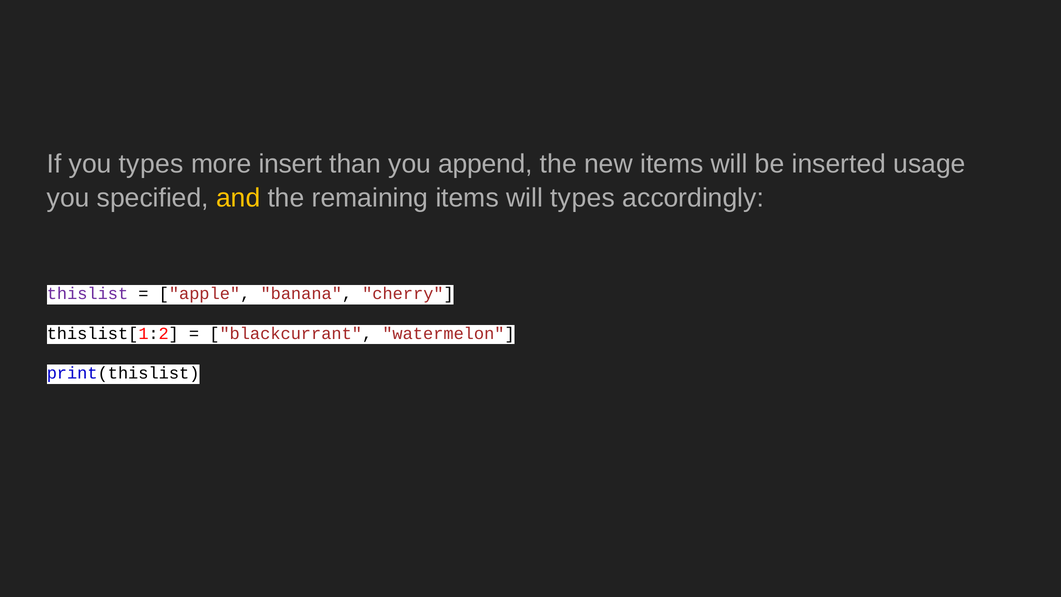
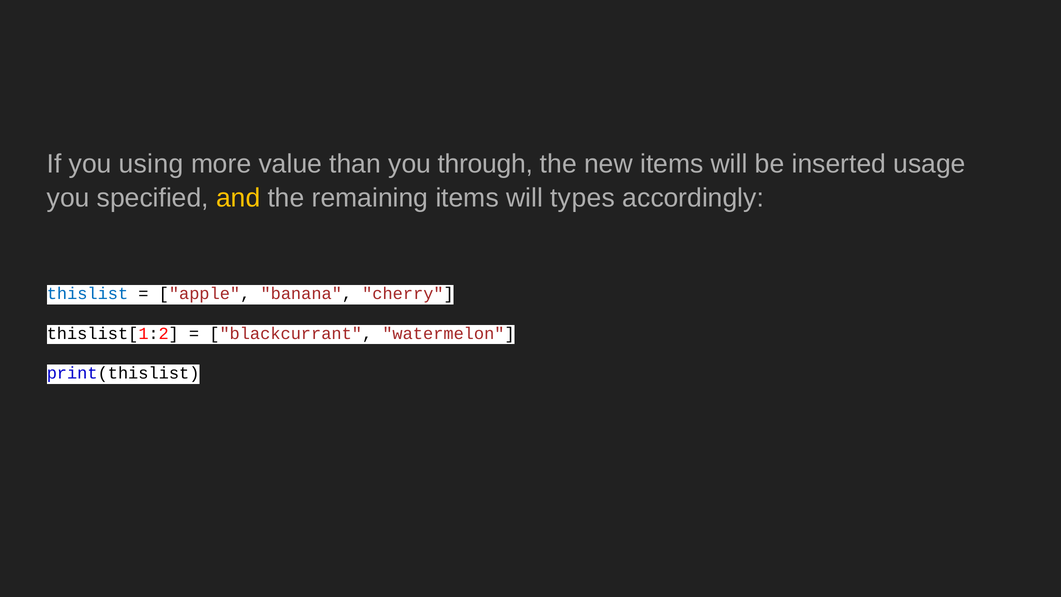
you types: types -> using
insert: insert -> value
append: append -> through
thislist colour: purple -> blue
